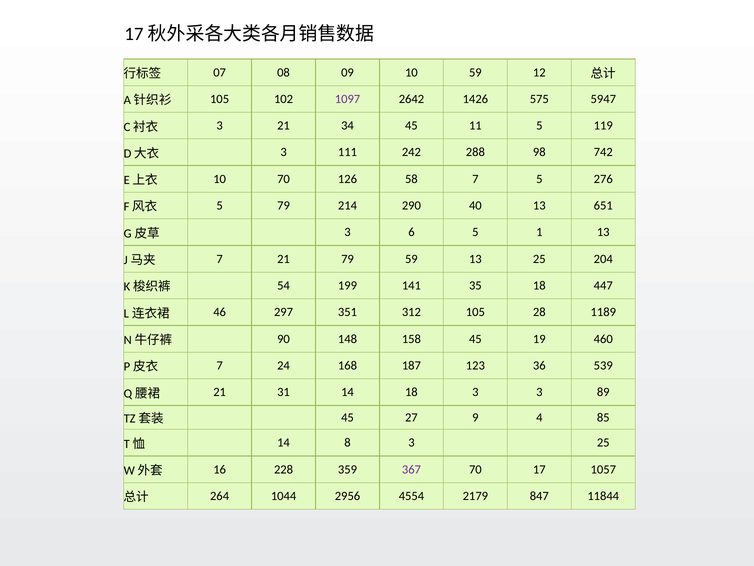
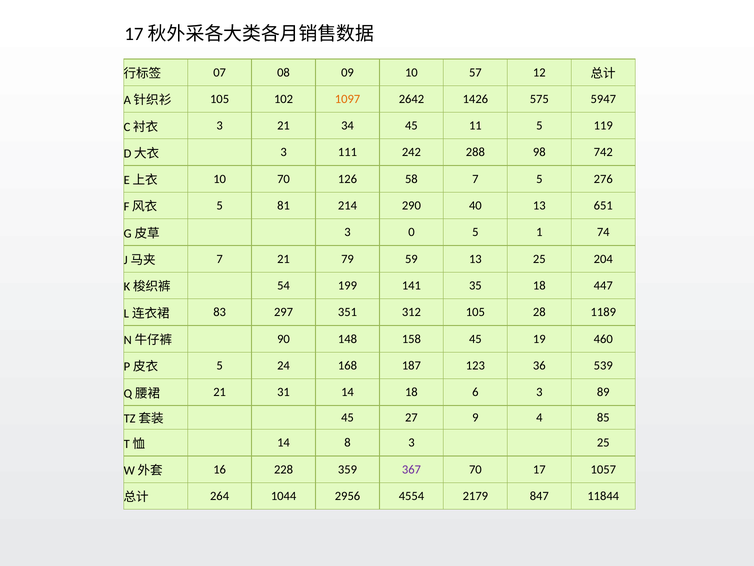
10 59: 59 -> 57
1097 colour: purple -> orange
5 79: 79 -> 81
6: 6 -> 0
1 13: 13 -> 74
46: 46 -> 83
7 at (220, 365): 7 -> 5
18 3: 3 -> 6
